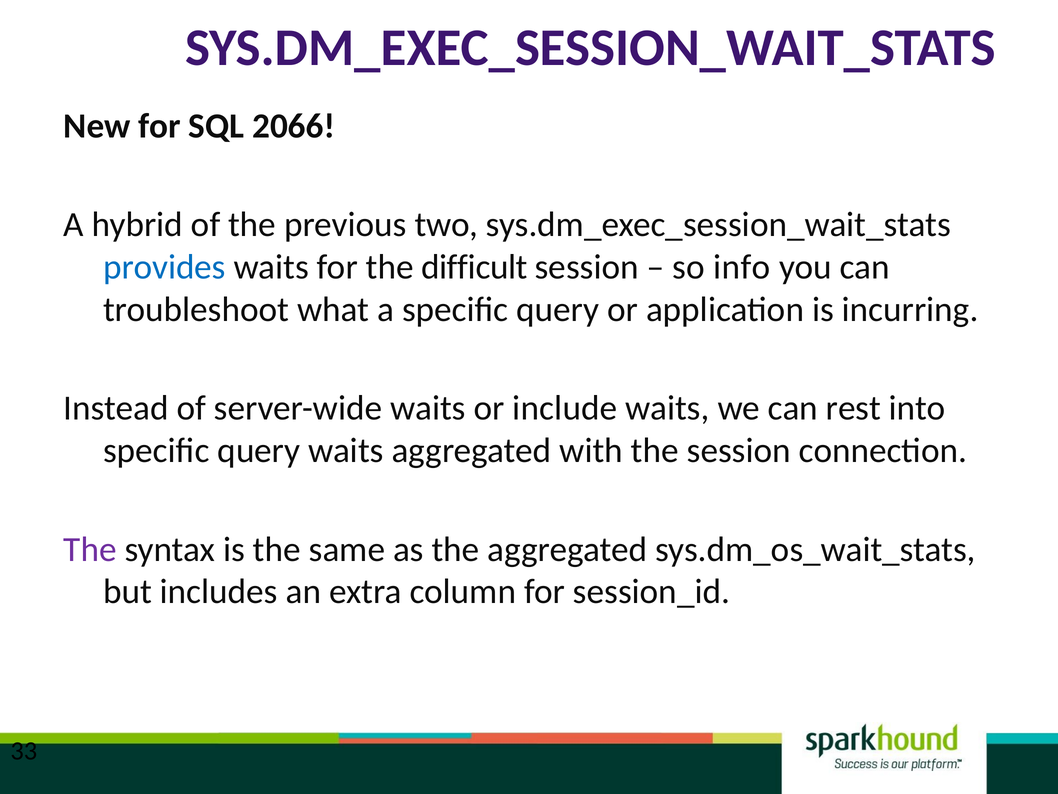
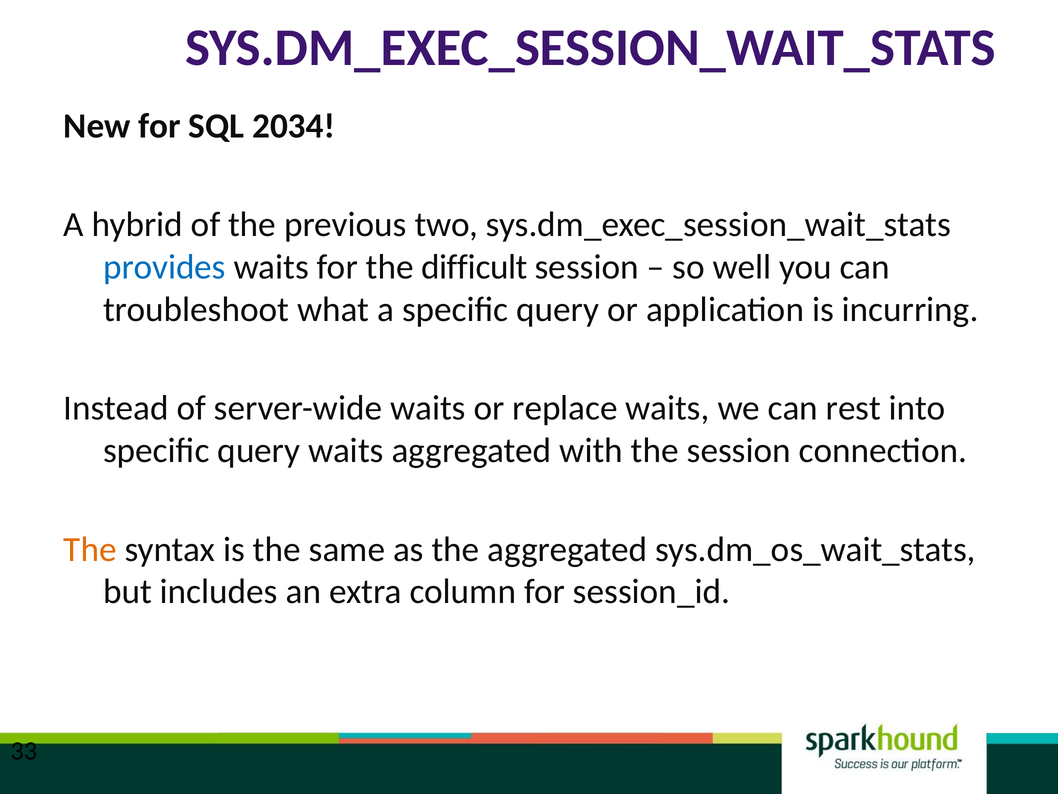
2066: 2066 -> 2034
info: info -> well
include: include -> replace
The at (90, 549) colour: purple -> orange
